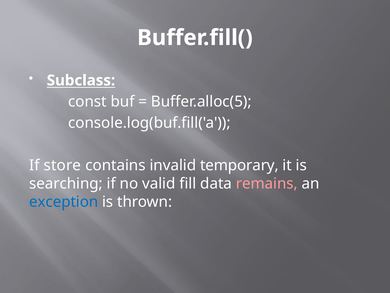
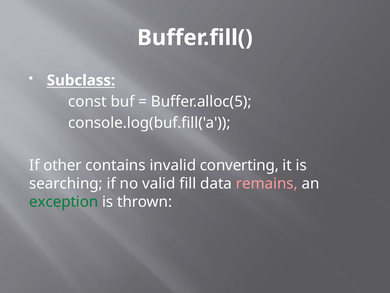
store: store -> other
temporary: temporary -> converting
exception colour: blue -> green
